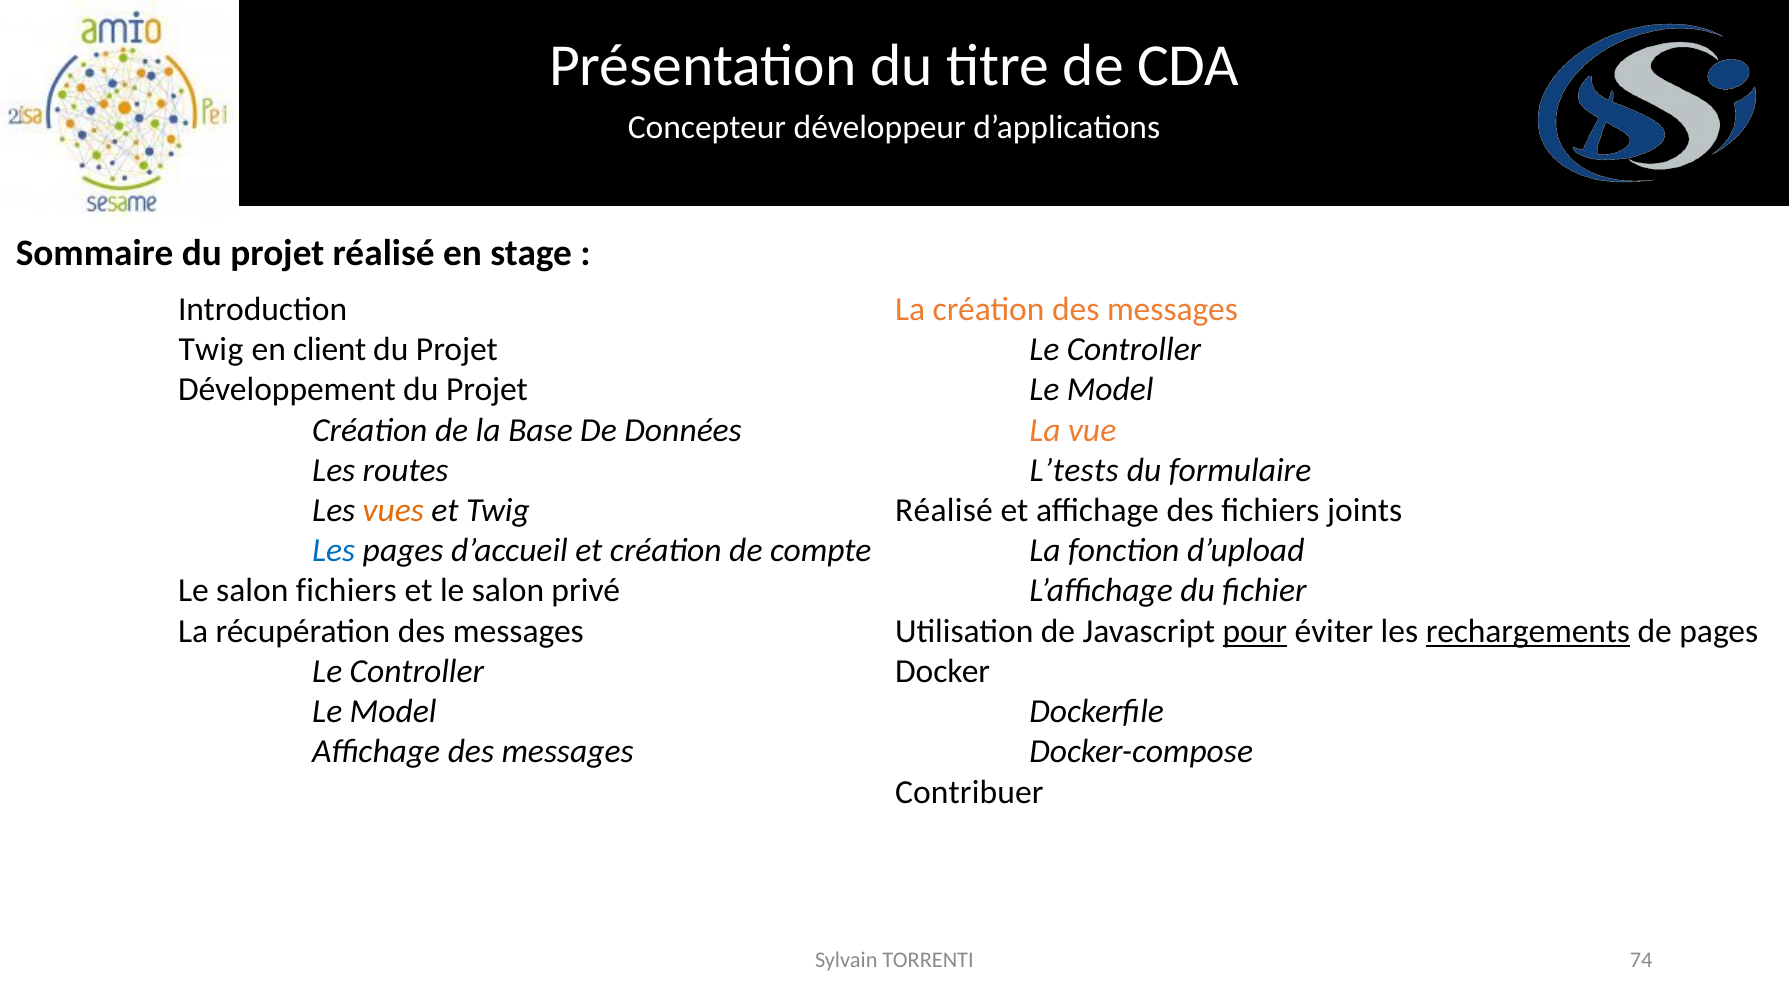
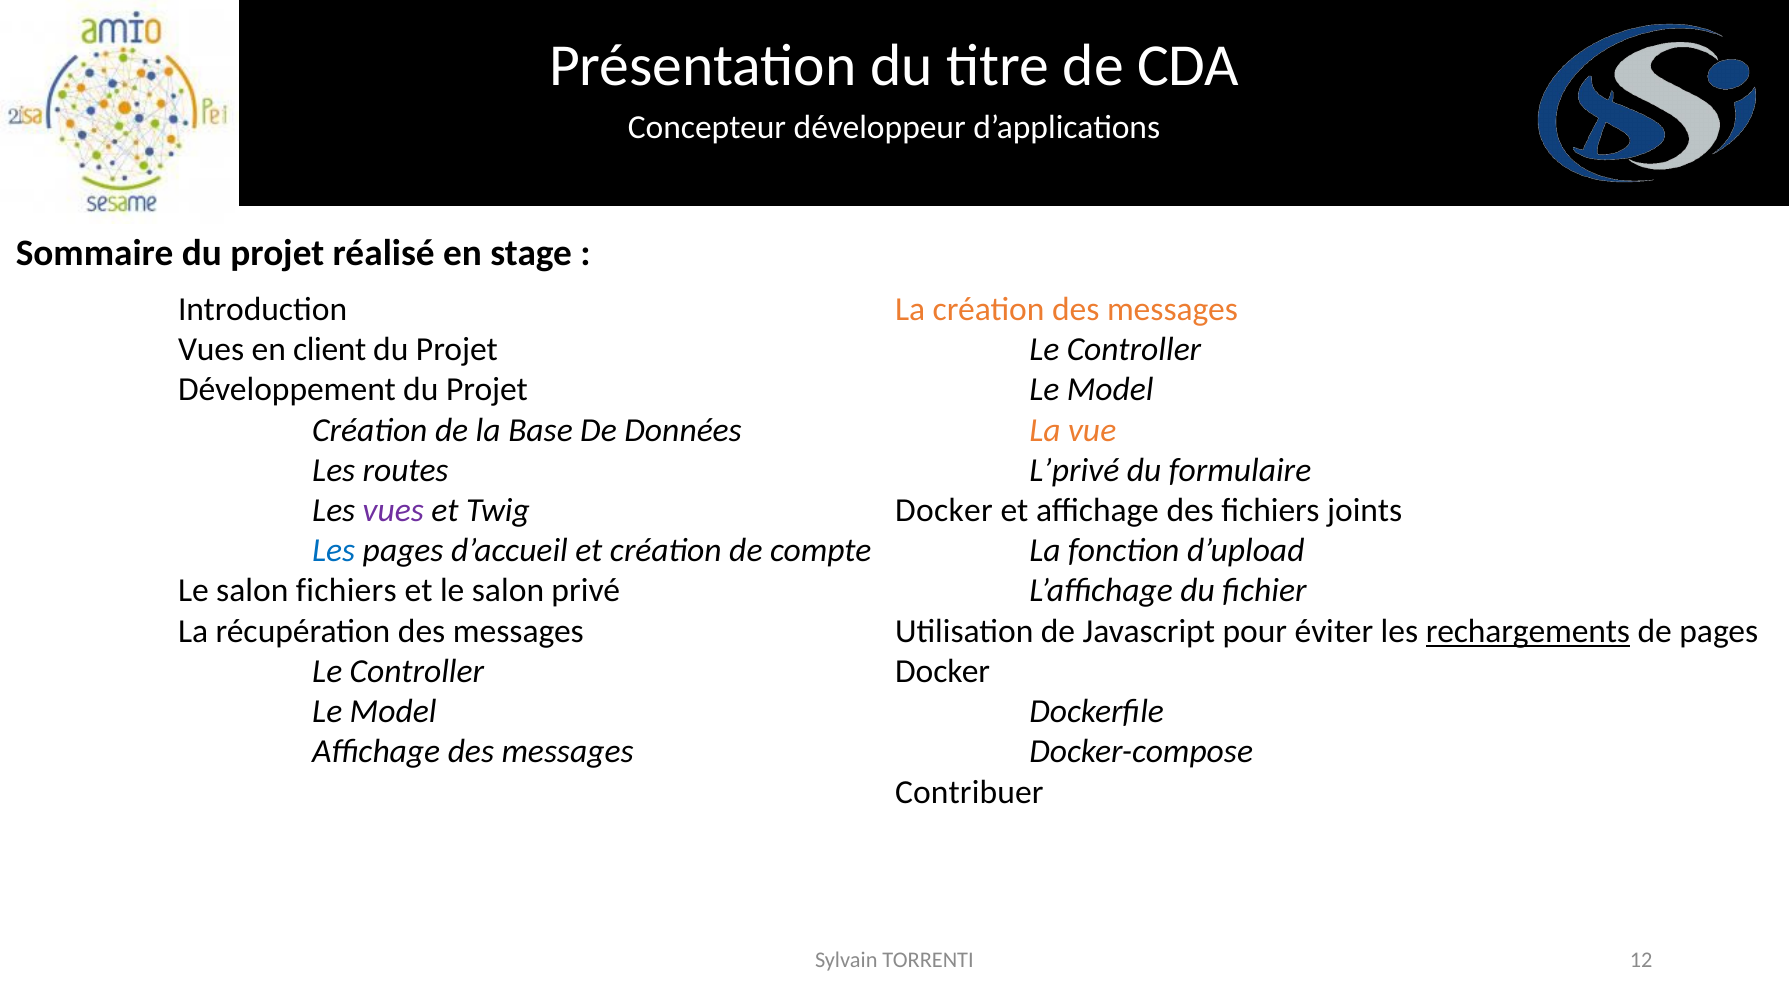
Twig at (211, 350): Twig -> Vues
L’tests: L’tests -> L’privé
vues at (393, 511) colour: orange -> purple
Réalisé at (944, 511): Réalisé -> Docker
pour underline: present -> none
74: 74 -> 12
